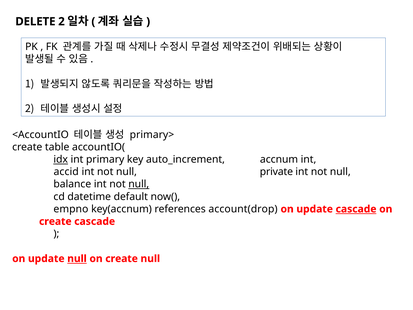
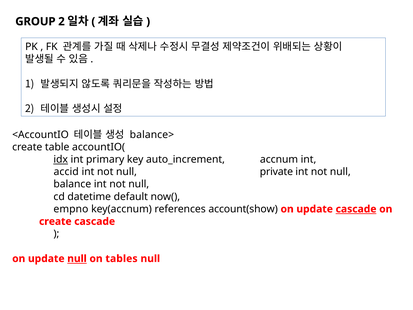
DELETE: DELETE -> GROUP
primary>: primary> -> balance>
null at (139, 184) underline: present -> none
account(drop: account(drop -> account(show
null on create: create -> tables
